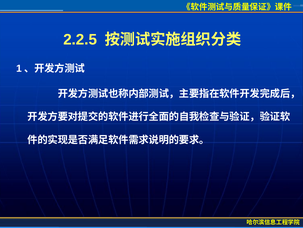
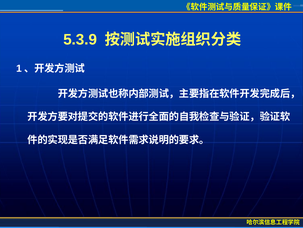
2.2.5: 2.2.5 -> 5.3.9
